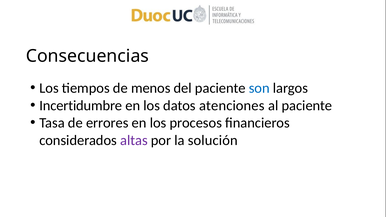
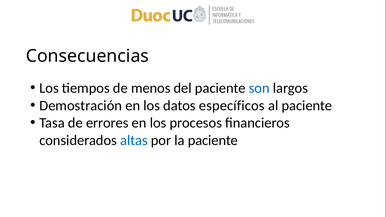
Incertidumbre: Incertidumbre -> Demostración
atenciones: atenciones -> específicos
altas colour: purple -> blue
la solución: solución -> paciente
